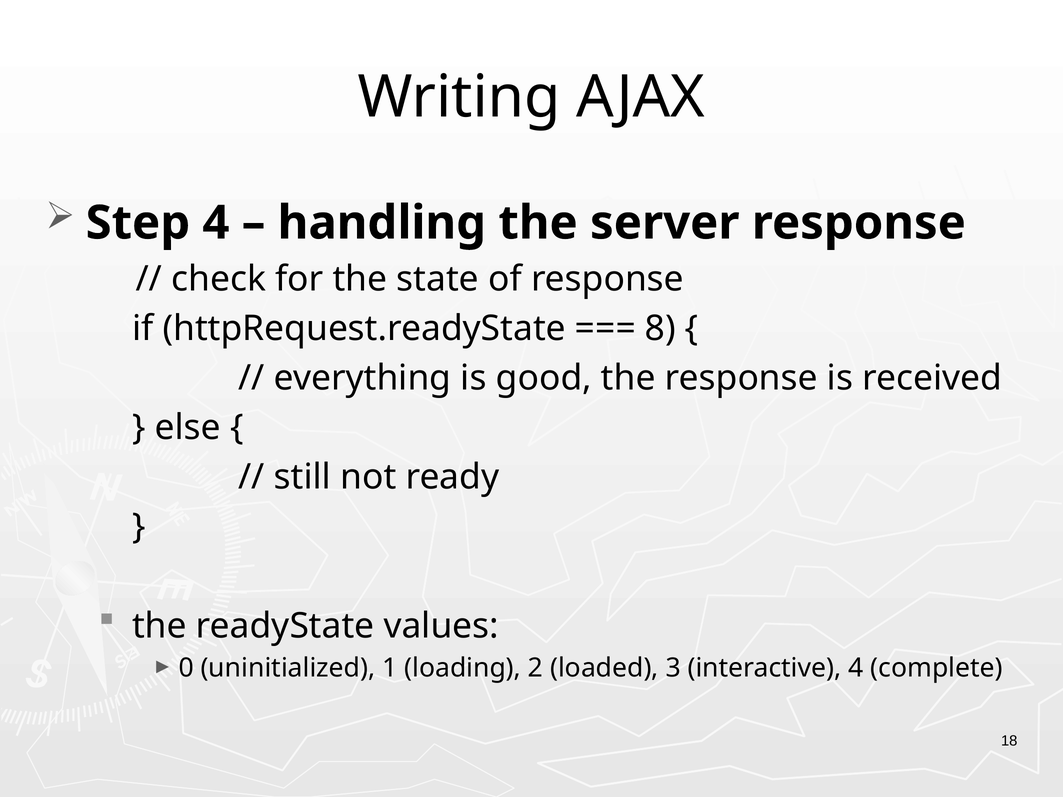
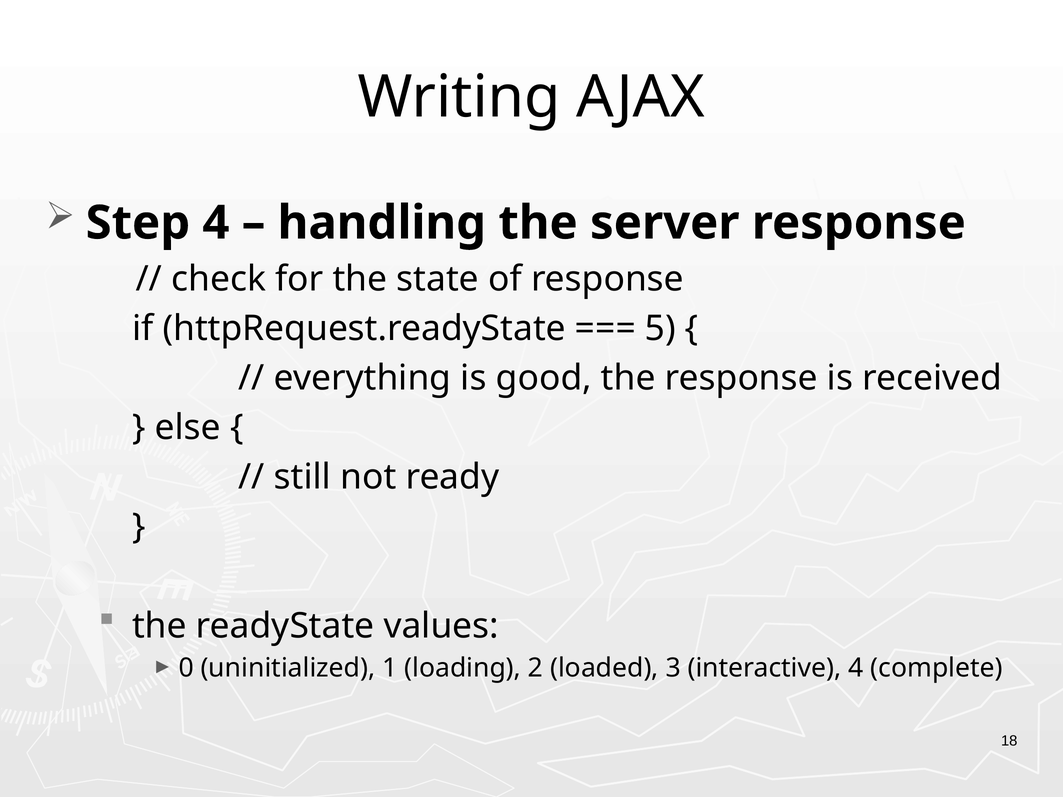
8: 8 -> 5
